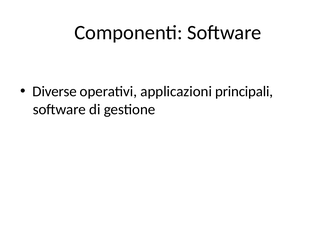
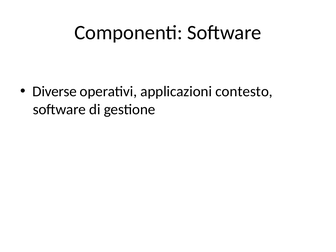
principali: principali -> contesto
